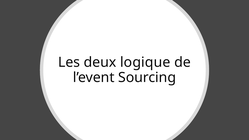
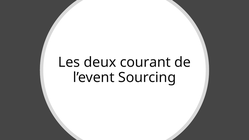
logique: logique -> courant
